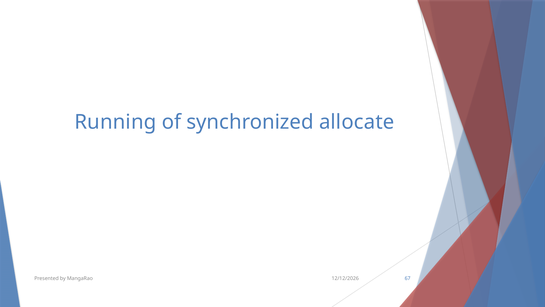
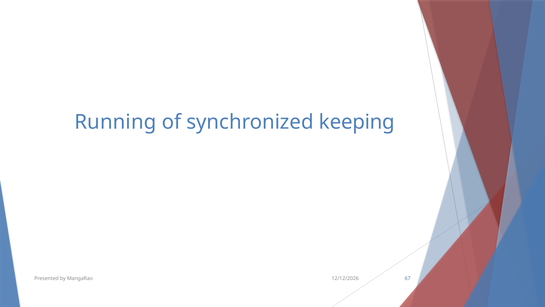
allocate: allocate -> keeping
